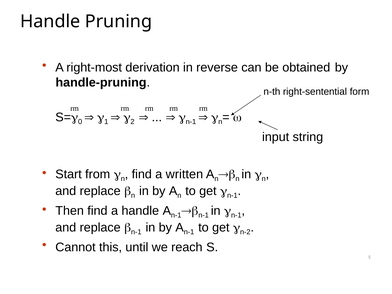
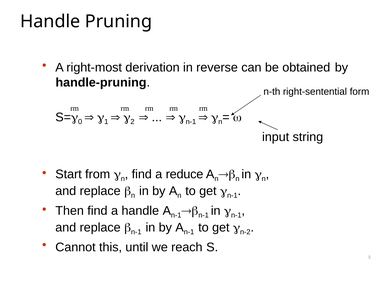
written: written -> reduce
